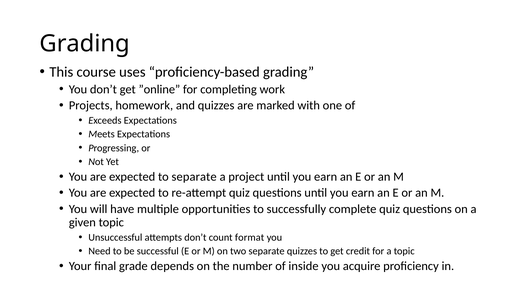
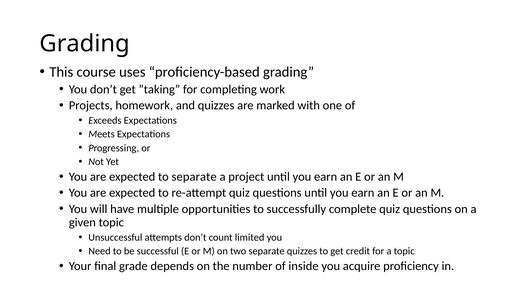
”online: ”online -> ”taking
format: format -> limited
